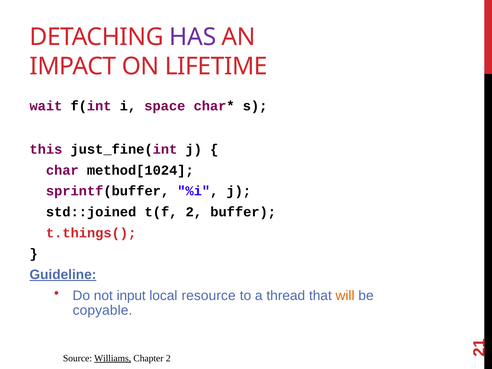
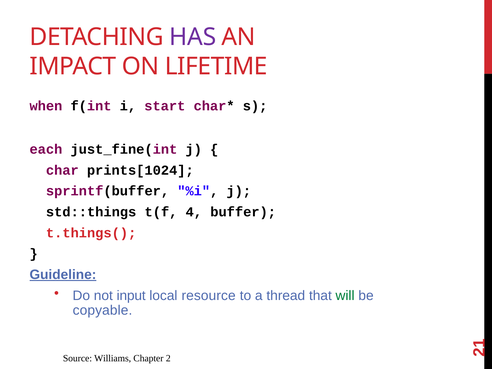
wait: wait -> when
space: space -> start
this: this -> each
method[1024: method[1024 -> prints[1024
std::joined: std::joined -> std::things
t(f 2: 2 -> 4
will colour: orange -> green
Williams underline: present -> none
